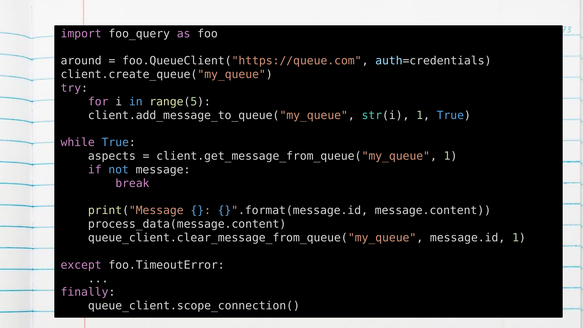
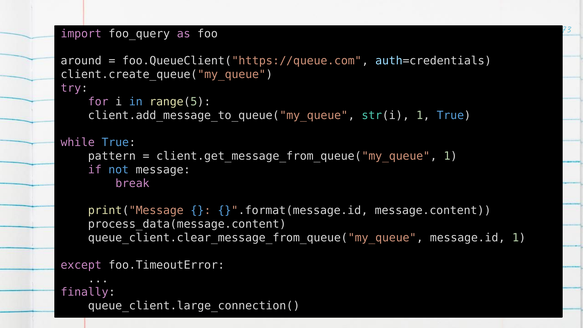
aspects: aspects -> pattern
queue_client.scope_connection(: queue_client.scope_connection( -> queue_client.large_connection(
